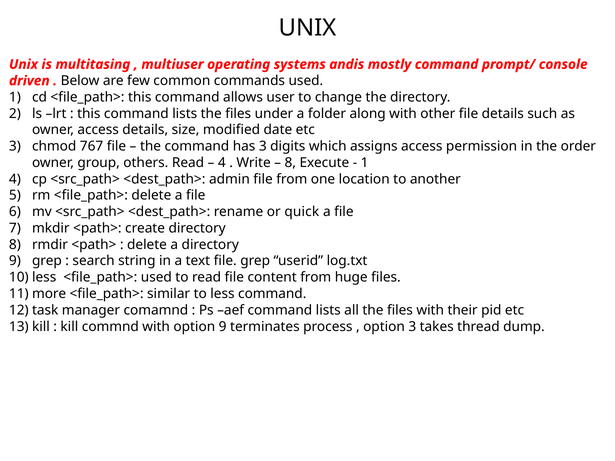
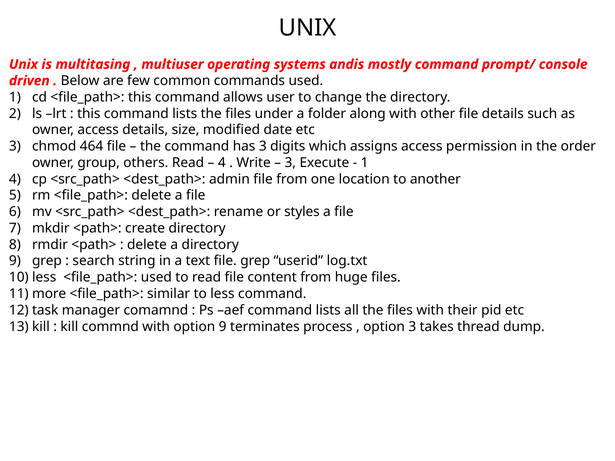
767: 767 -> 464
8 at (290, 163): 8 -> 3
quick: quick -> styles
